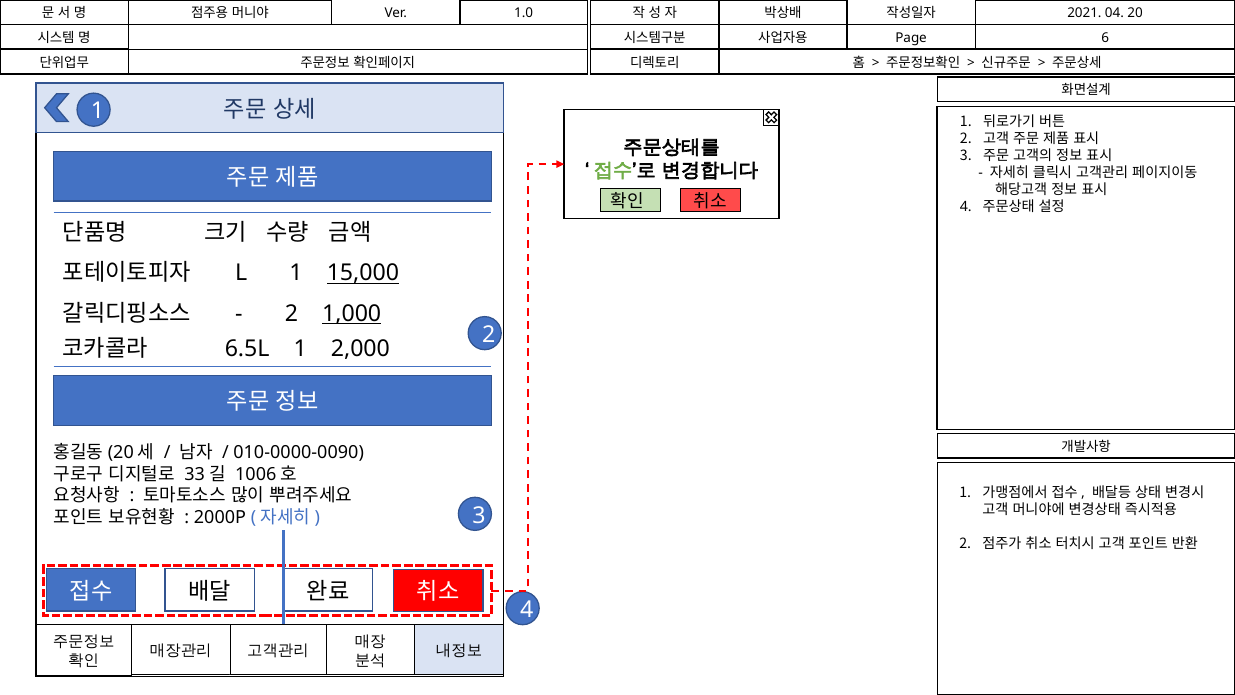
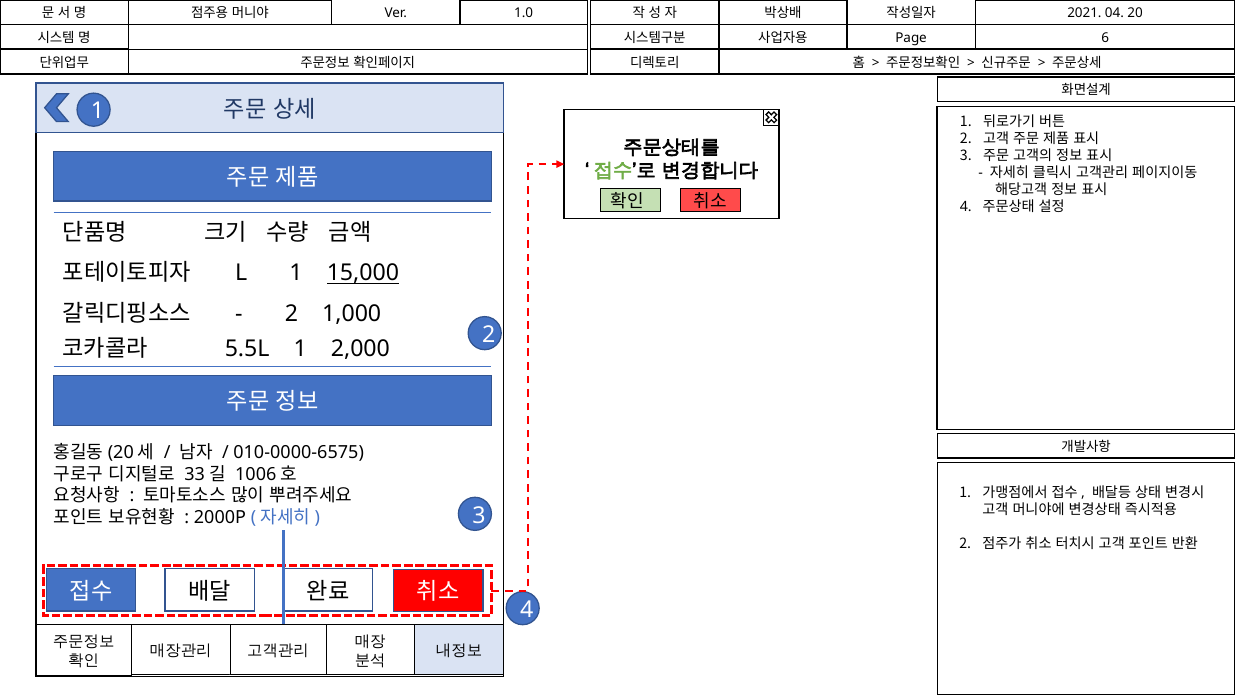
1,000 underline: present -> none
6.5L: 6.5L -> 5.5L
010-0000-0090: 010-0000-0090 -> 010-0000-6575
